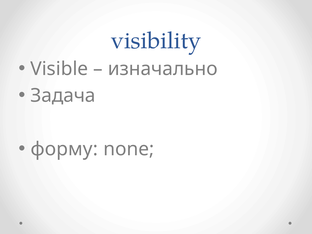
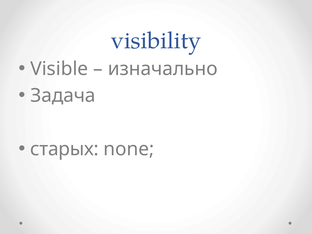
форму: форму -> старых
